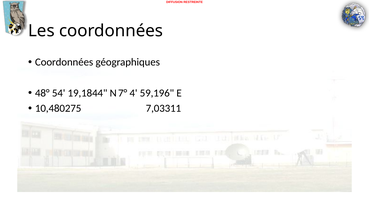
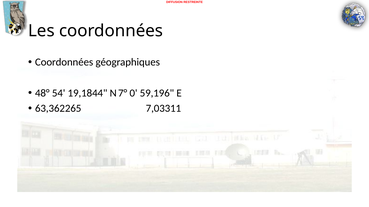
4: 4 -> 0
10,480275: 10,480275 -> 63,362265
